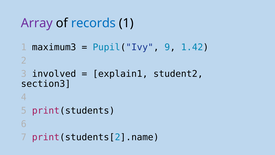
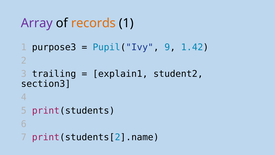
records colour: blue -> orange
maximum3: maximum3 -> purpose3
involved: involved -> trailing
